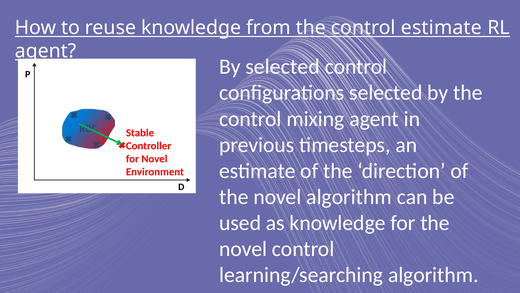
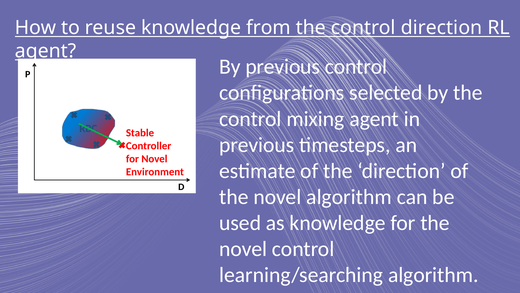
control estimate: estimate -> direction
By selected: selected -> previous
